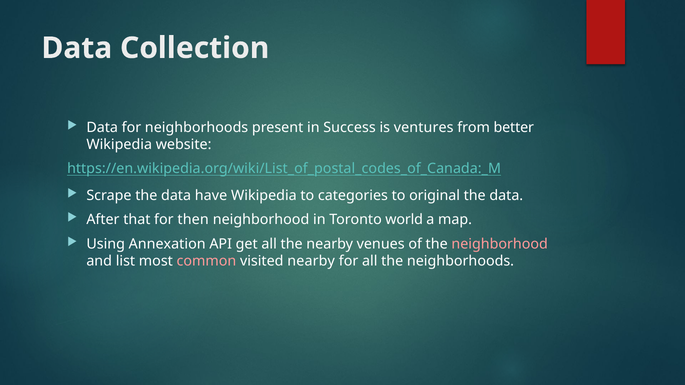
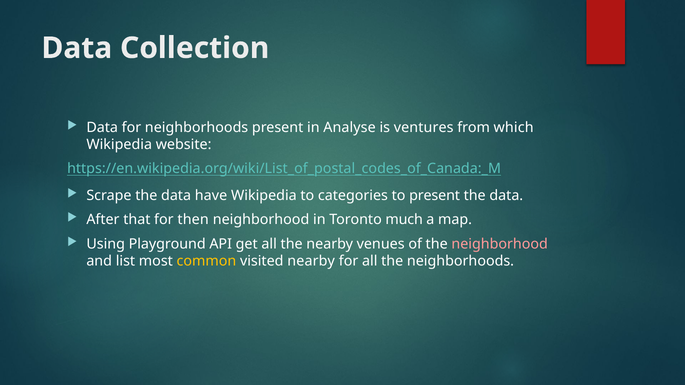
Success: Success -> Analyse
better: better -> which
to original: original -> present
world: world -> much
Annexation: Annexation -> Playground
common colour: pink -> yellow
